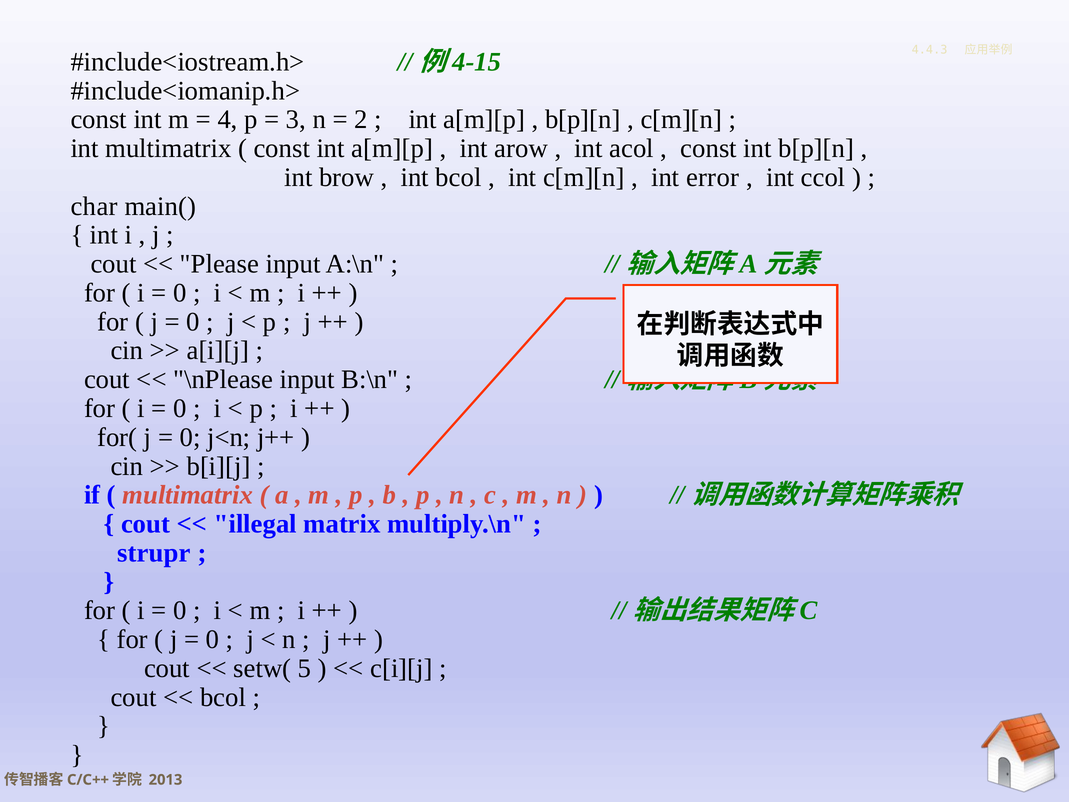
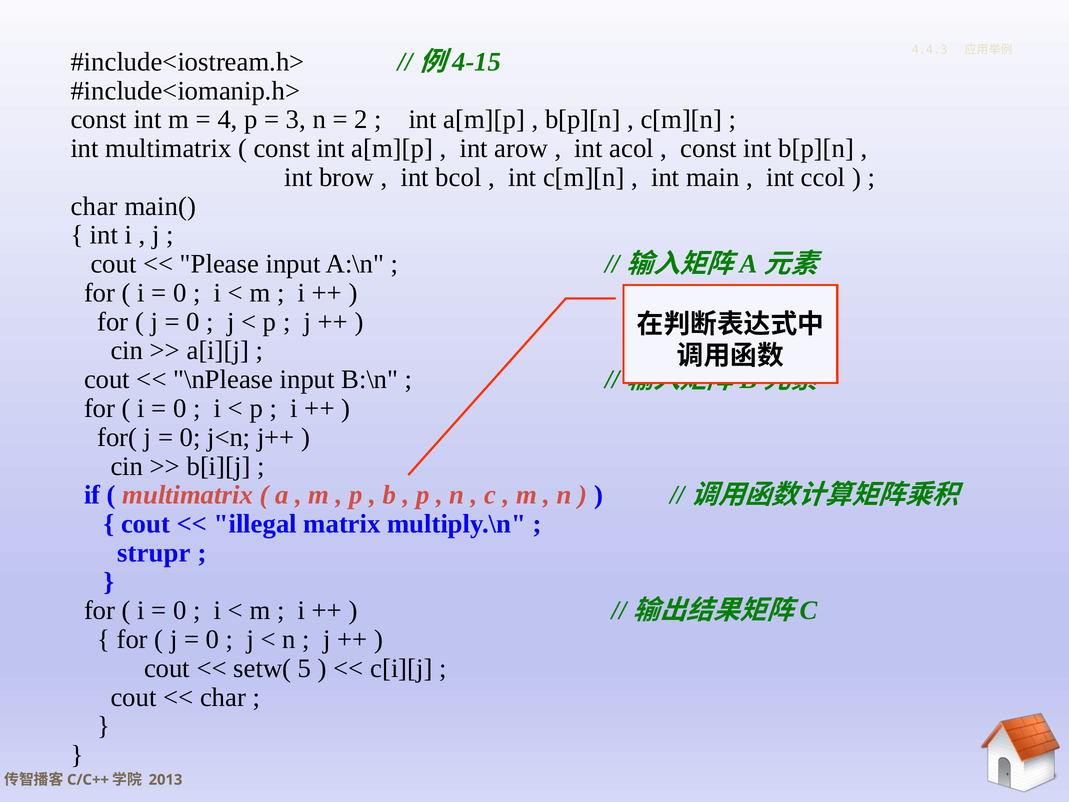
error: error -> main
bcol at (223, 697): bcol -> char
